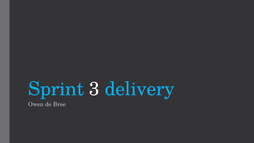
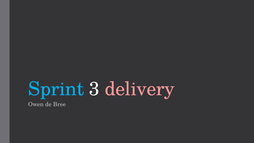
delivery colour: light blue -> pink
